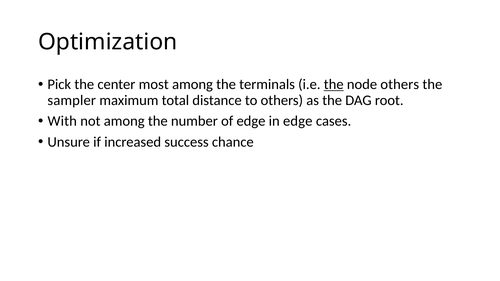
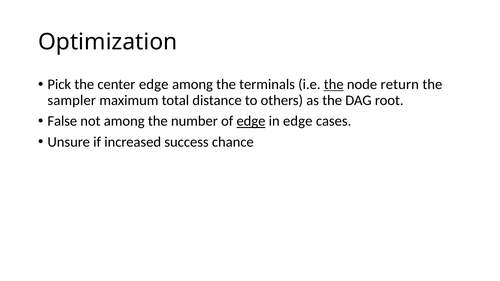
center most: most -> edge
node others: others -> return
With: With -> False
edge at (251, 121) underline: none -> present
